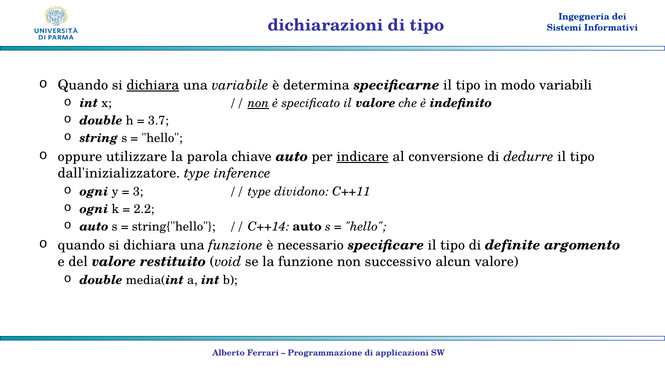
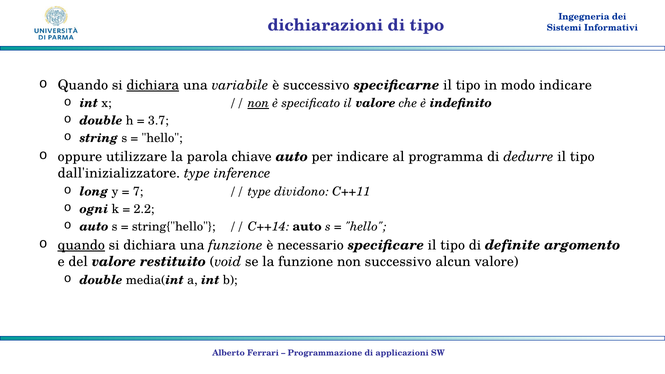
è determina: determina -> successivo
modo variabili: variabili -> indicare
indicare at (363, 157) underline: present -> none
conversione: conversione -> programma
ogni at (94, 192): ogni -> long
3: 3 -> 7
quando at (81, 245) underline: none -> present
